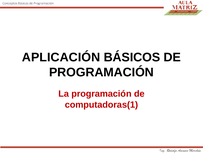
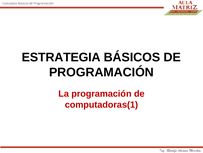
APLICACIÓN: APLICACIÓN -> ESTRATEGIA
